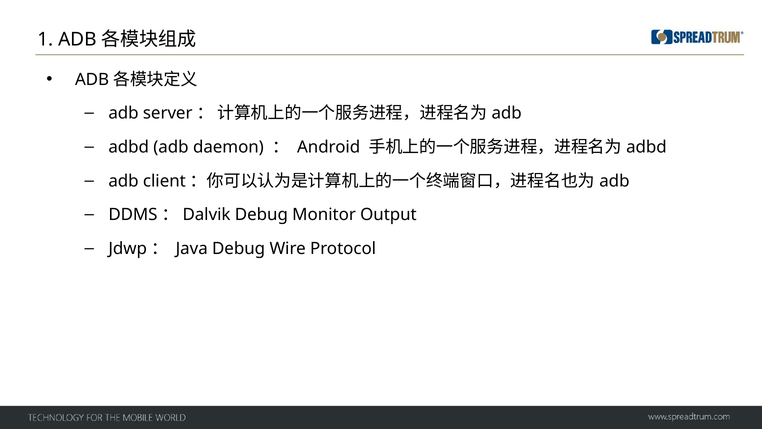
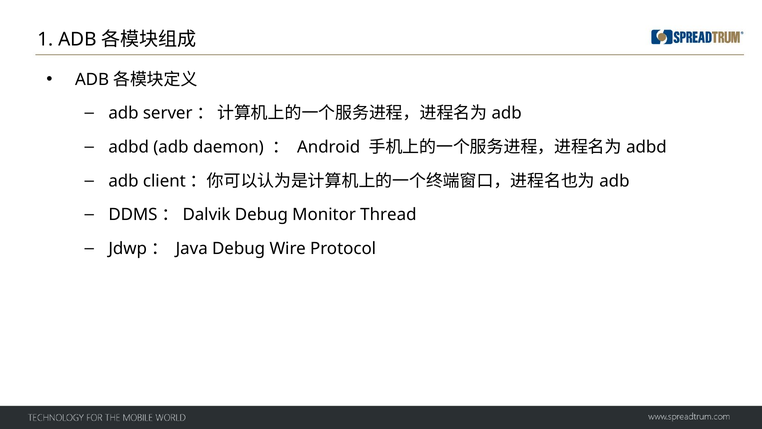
Output: Output -> Thread
